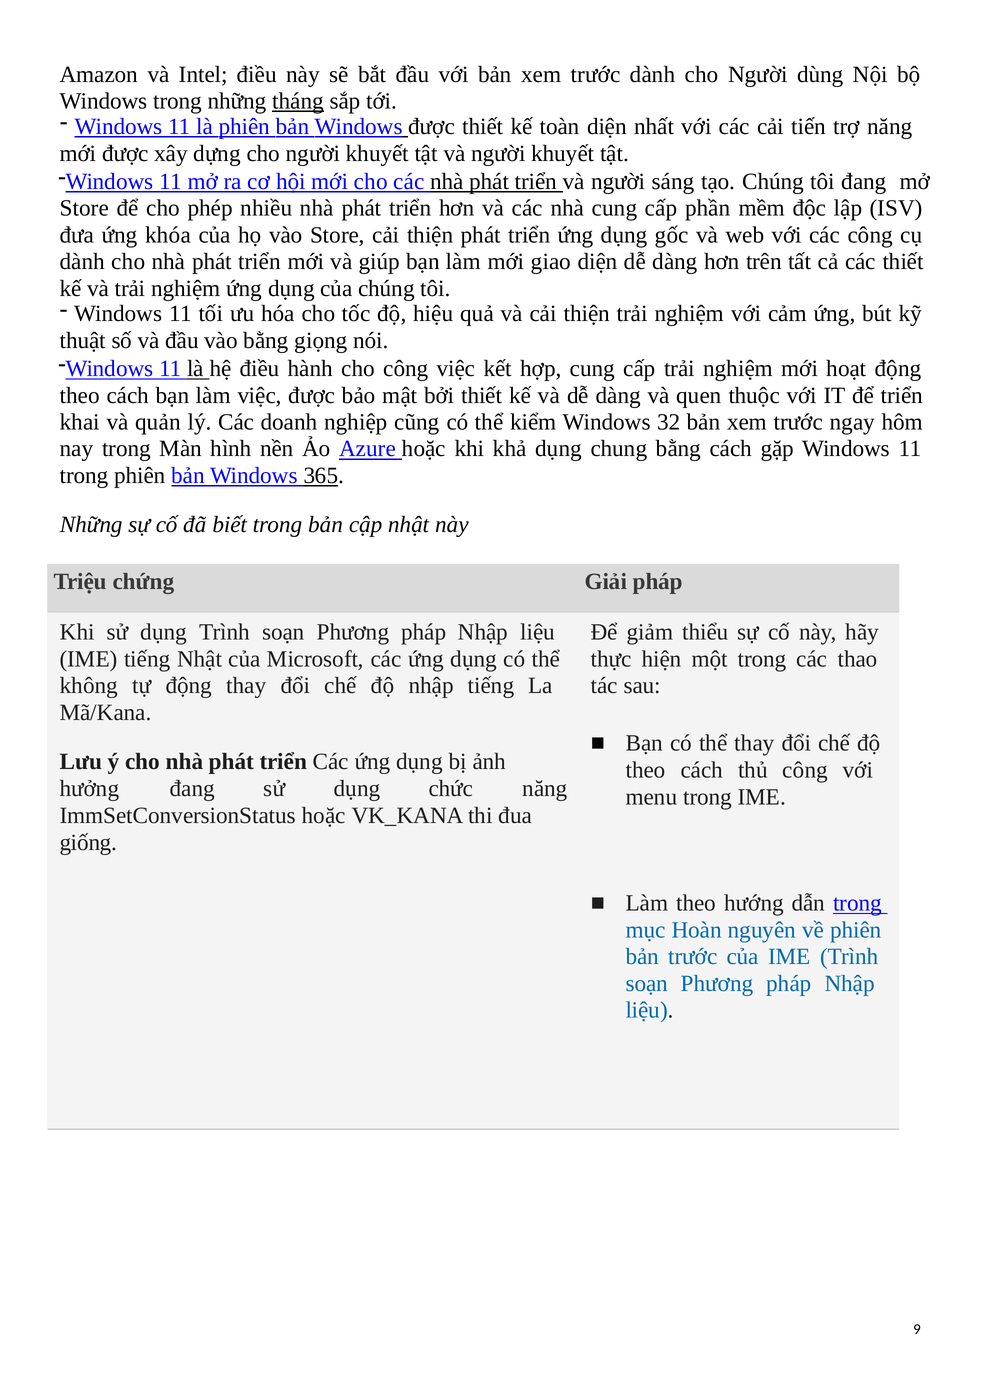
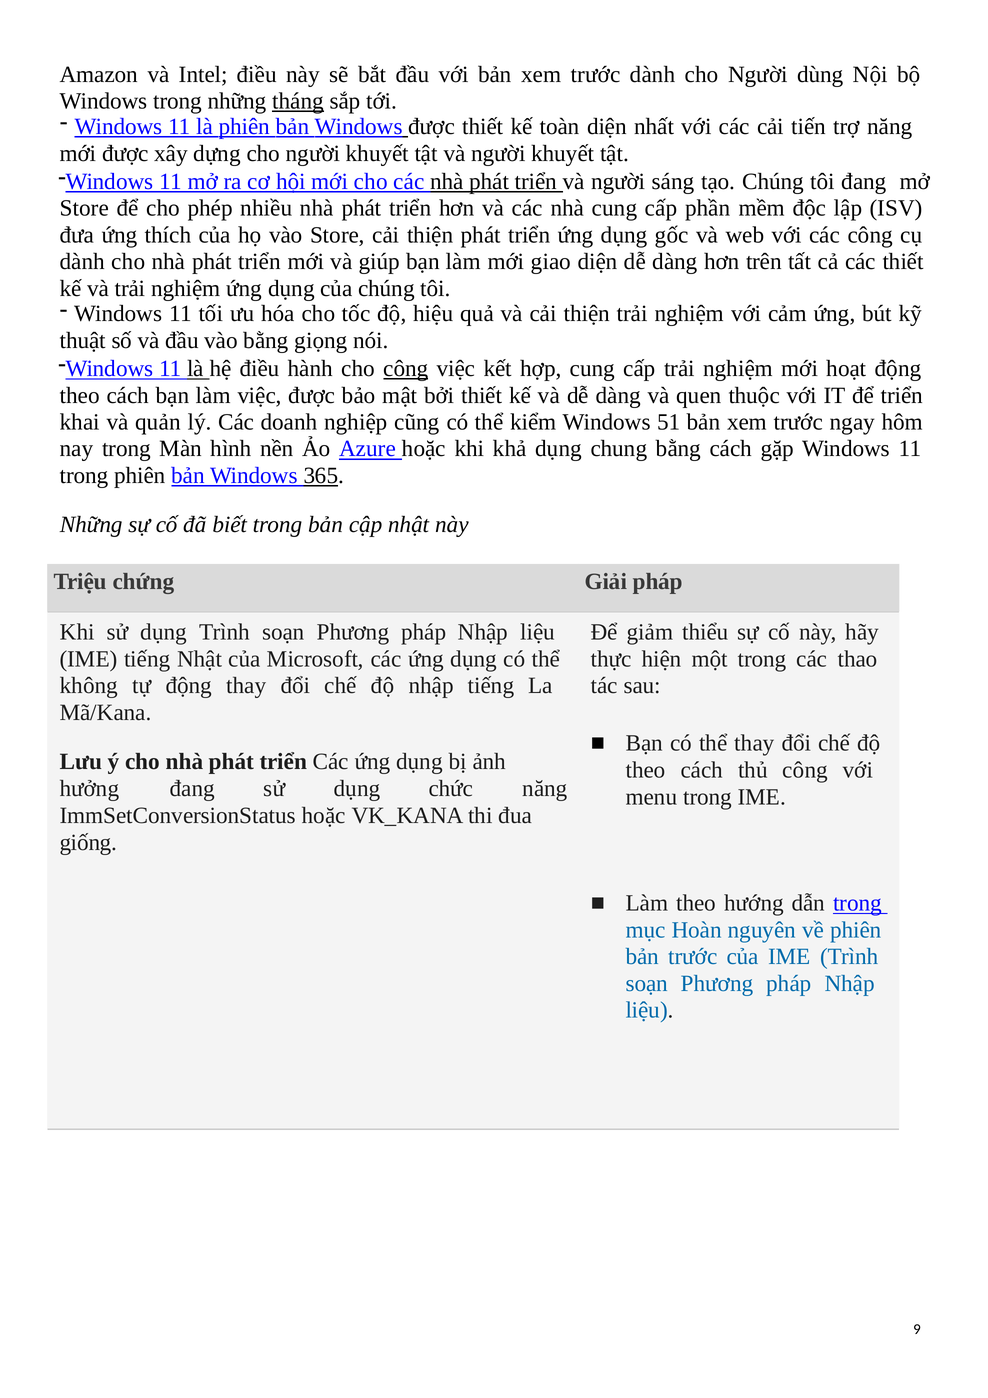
khóa: khóa -> thích
công at (406, 369) underline: none -> present
32: 32 -> 51
